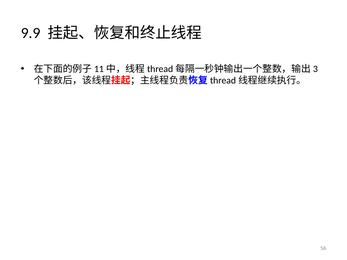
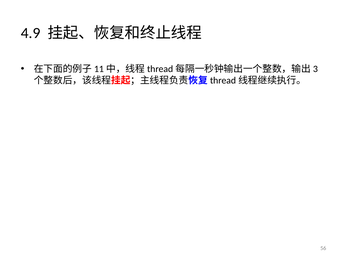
9.9: 9.9 -> 4.9
